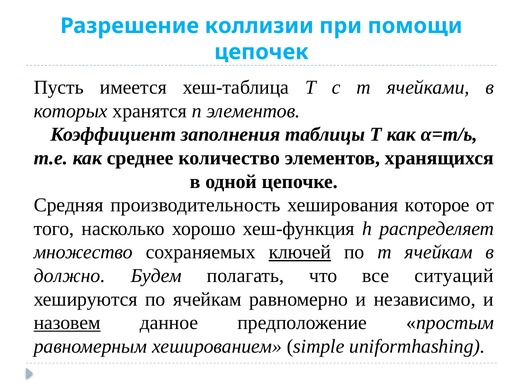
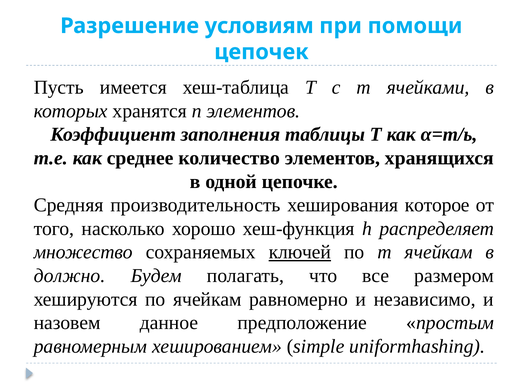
коллизии: коллизии -> условиям
ситуаций: ситуаций -> размером
назовем underline: present -> none
